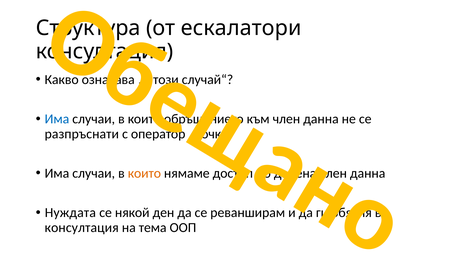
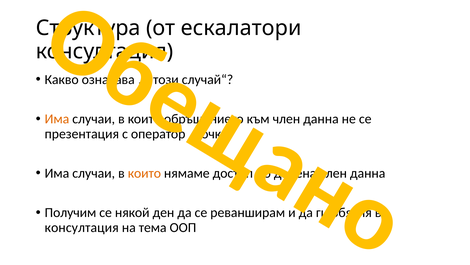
Има at (57, 119) colour: blue -> orange
разпръснати: разпръснати -> презентация
Нуждата: Нуждата -> Получим
